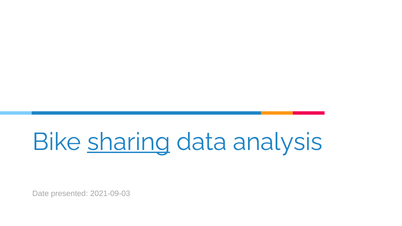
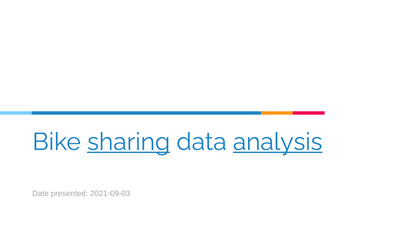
analysis underline: none -> present
